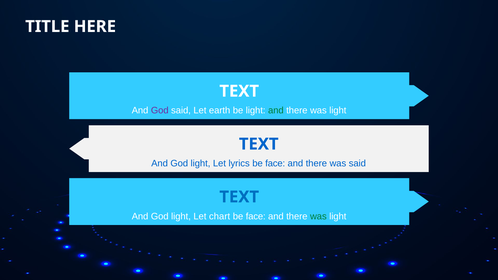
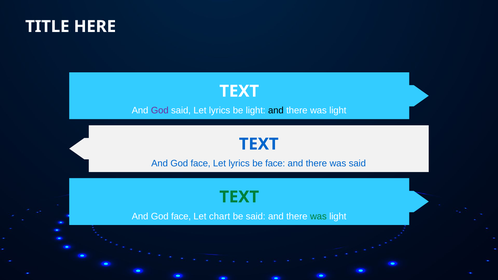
said Let earth: earth -> lyrics
and at (276, 111) colour: green -> black
light at (201, 163): light -> face
TEXT at (239, 197) colour: blue -> green
light at (181, 216): light -> face
face at (256, 216): face -> said
